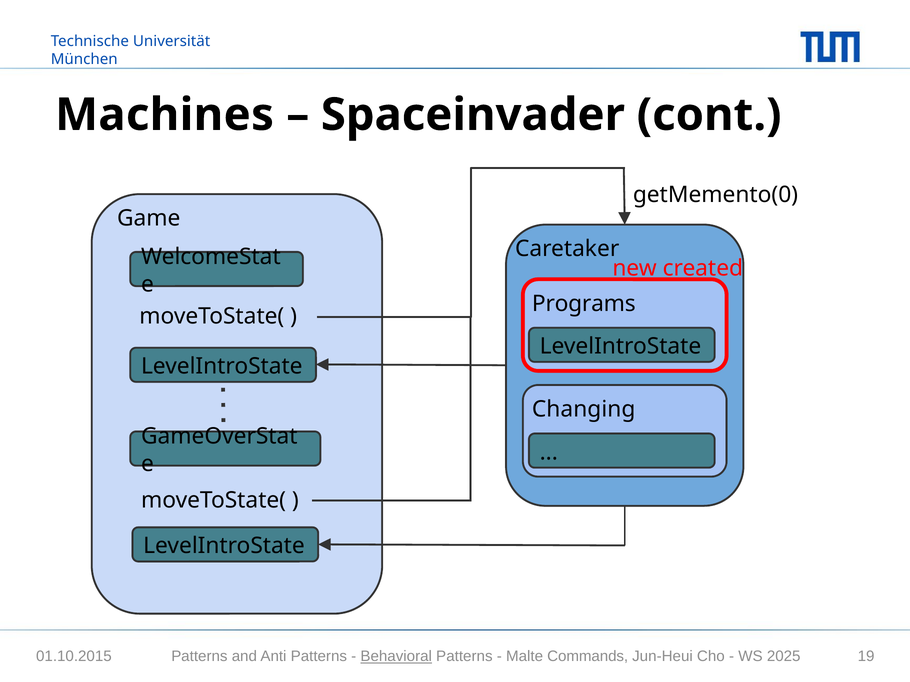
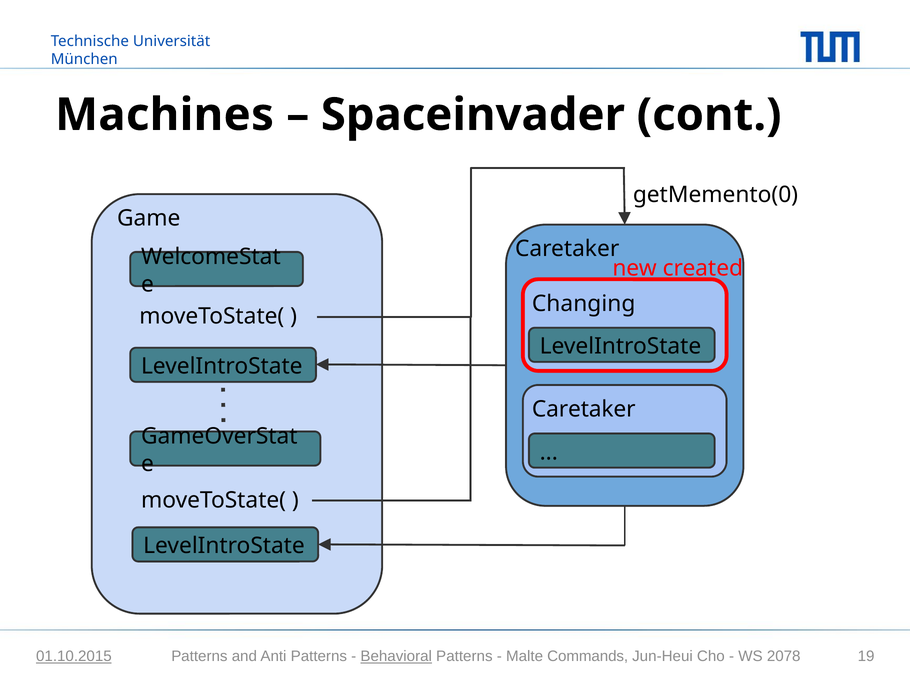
Programs: Programs -> Changing
Changing at (584, 410): Changing -> Caretaker
01.10.2015 underline: none -> present
2025: 2025 -> 2078
